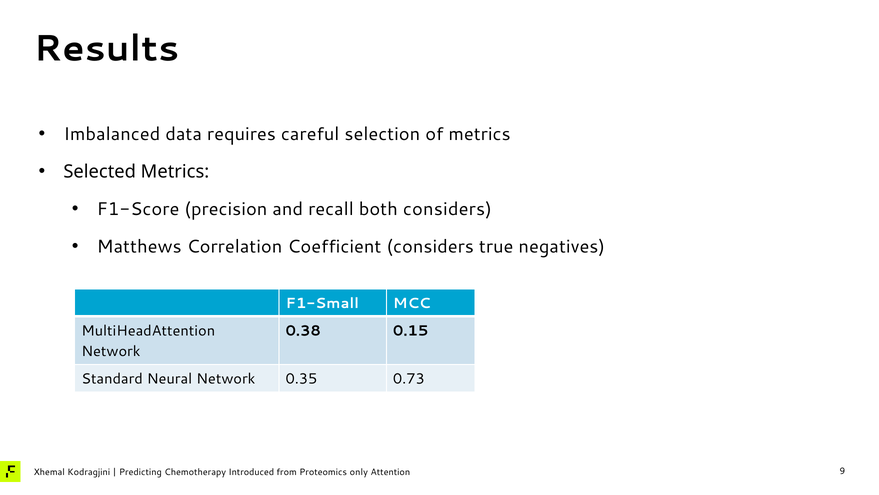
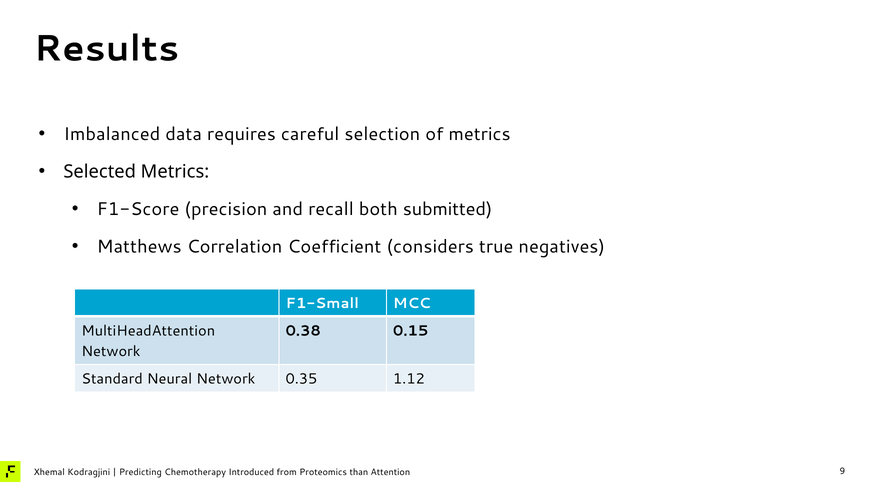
both considers: considers -> submitted
0.73: 0.73 -> 1.12
only: only -> than
